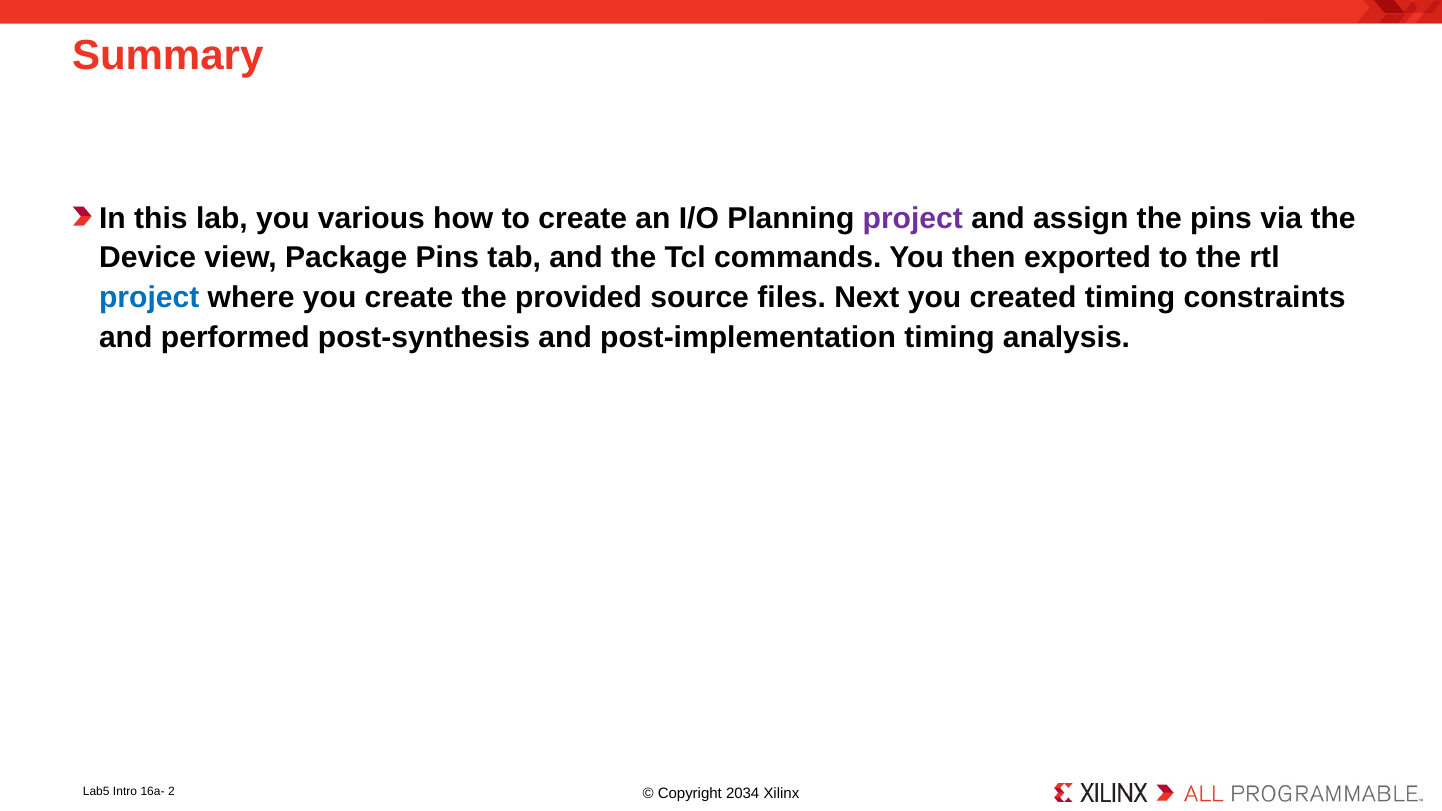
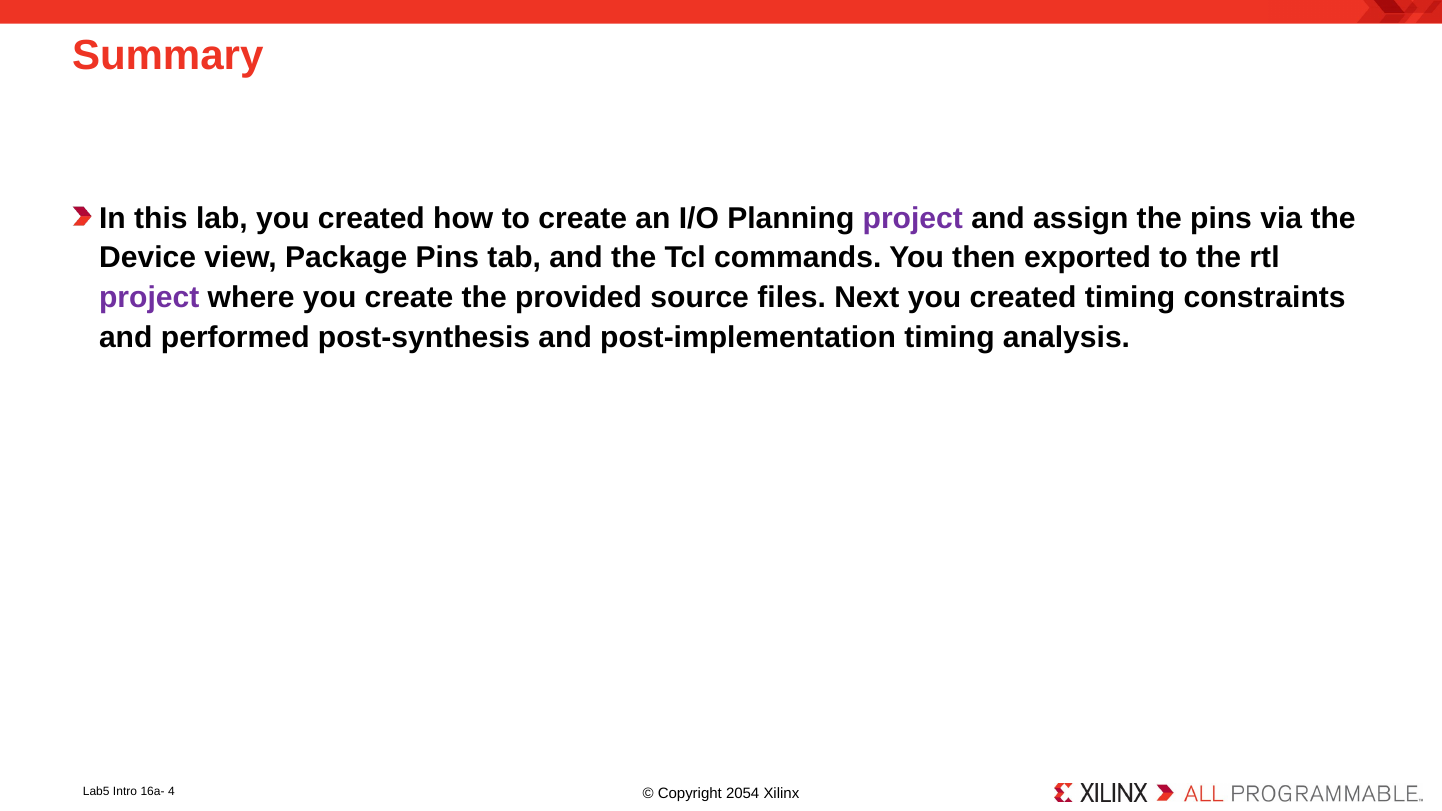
lab you various: various -> created
project at (149, 298) colour: blue -> purple
2: 2 -> 4
2034: 2034 -> 2054
